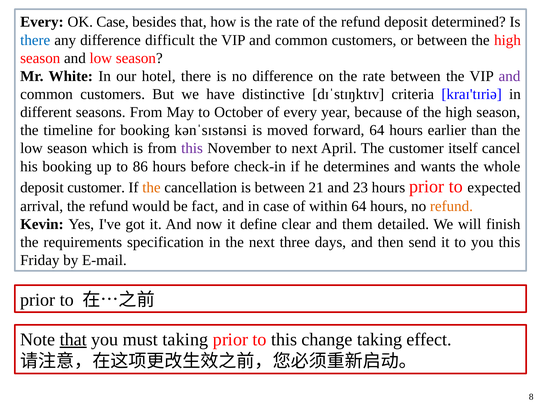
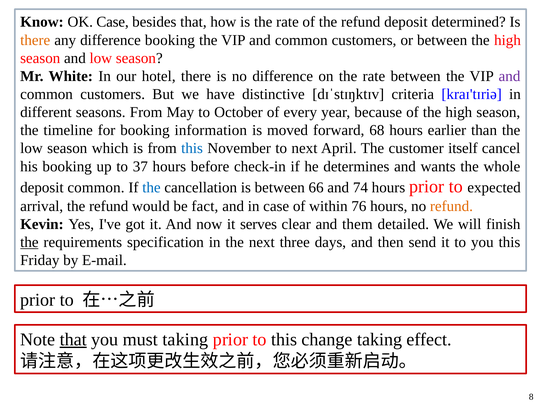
Every at (42, 22): Every -> Know
there at (35, 40) colour: blue -> orange
difference difficult: difficult -> booking
kənˈsɪstənsi: kənˈsɪstənsi -> information
forward 64: 64 -> 68
this at (192, 148) colour: purple -> blue
86: 86 -> 37
deposit customer: customer -> common
the at (151, 187) colour: orange -> blue
21: 21 -> 66
23: 23 -> 74
within 64: 64 -> 76
define: define -> serves
the at (29, 242) underline: none -> present
